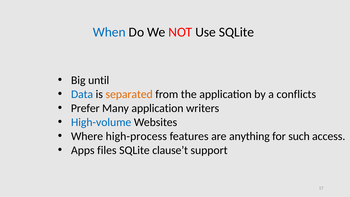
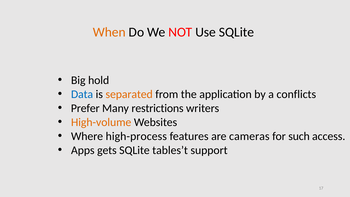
When colour: blue -> orange
until: until -> hold
Many application: application -> restrictions
High-volume colour: blue -> orange
anything: anything -> cameras
files: files -> gets
clause’t: clause’t -> tables’t
